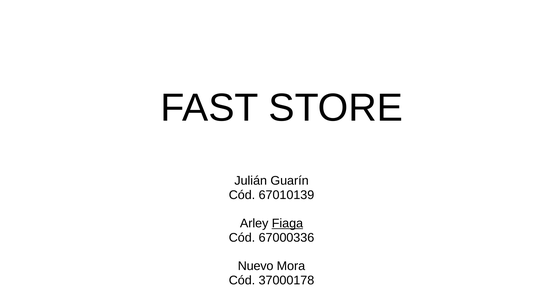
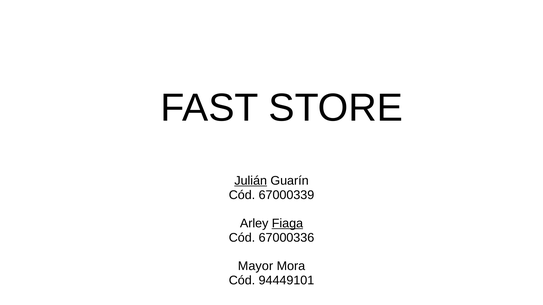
Julián underline: none -> present
67010139: 67010139 -> 67000339
Nuevo: Nuevo -> Mayor
37000178: 37000178 -> 94449101
